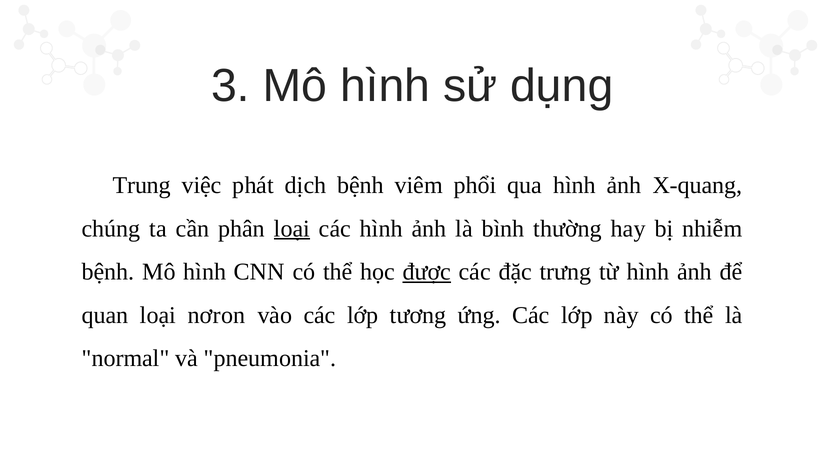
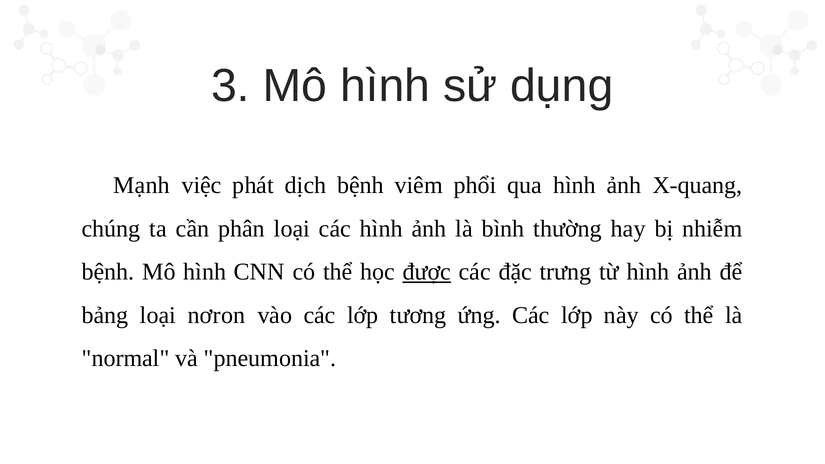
Trung: Trung -> Mạnh
loại at (292, 229) underline: present -> none
quan: quan -> bảng
